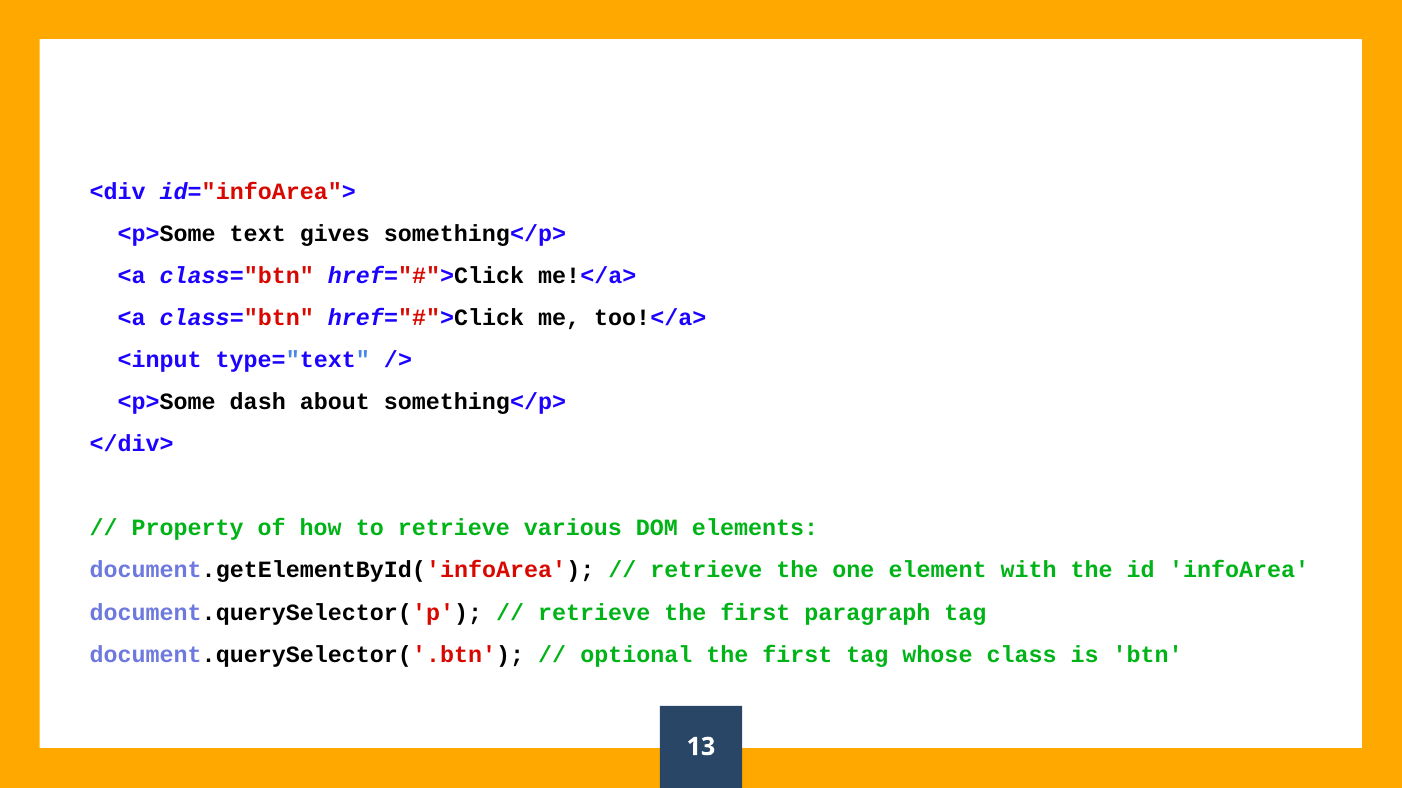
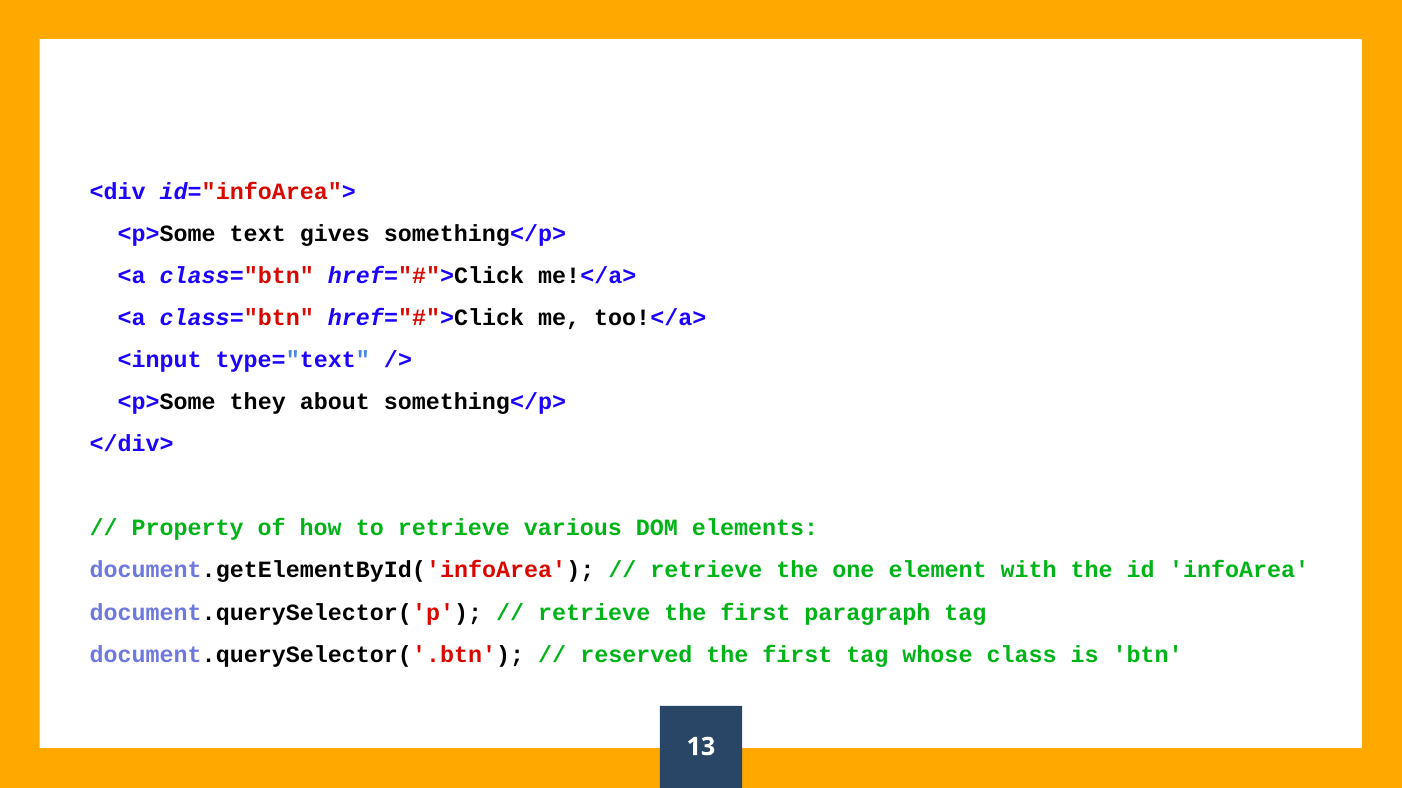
dash: dash -> they
optional: optional -> reserved
